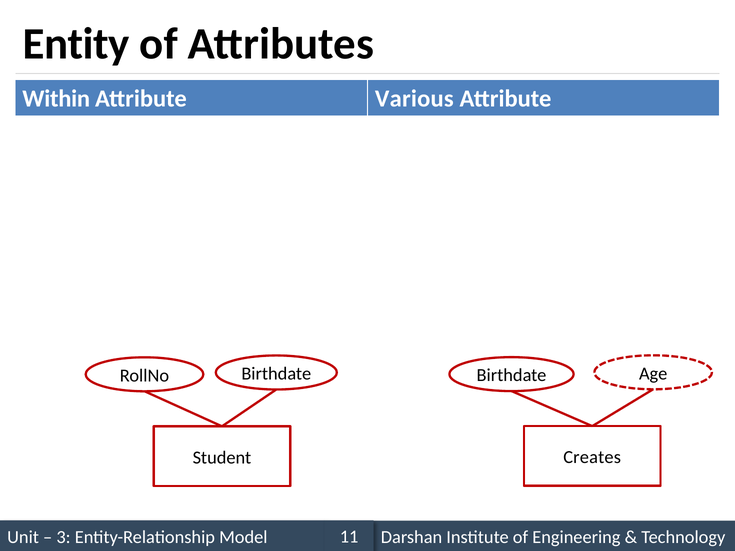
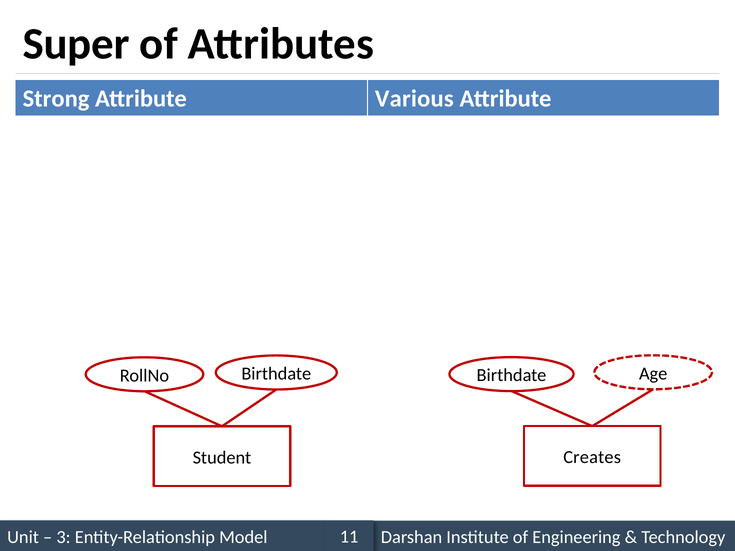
Entity: Entity -> Super
Within: Within -> Strong
